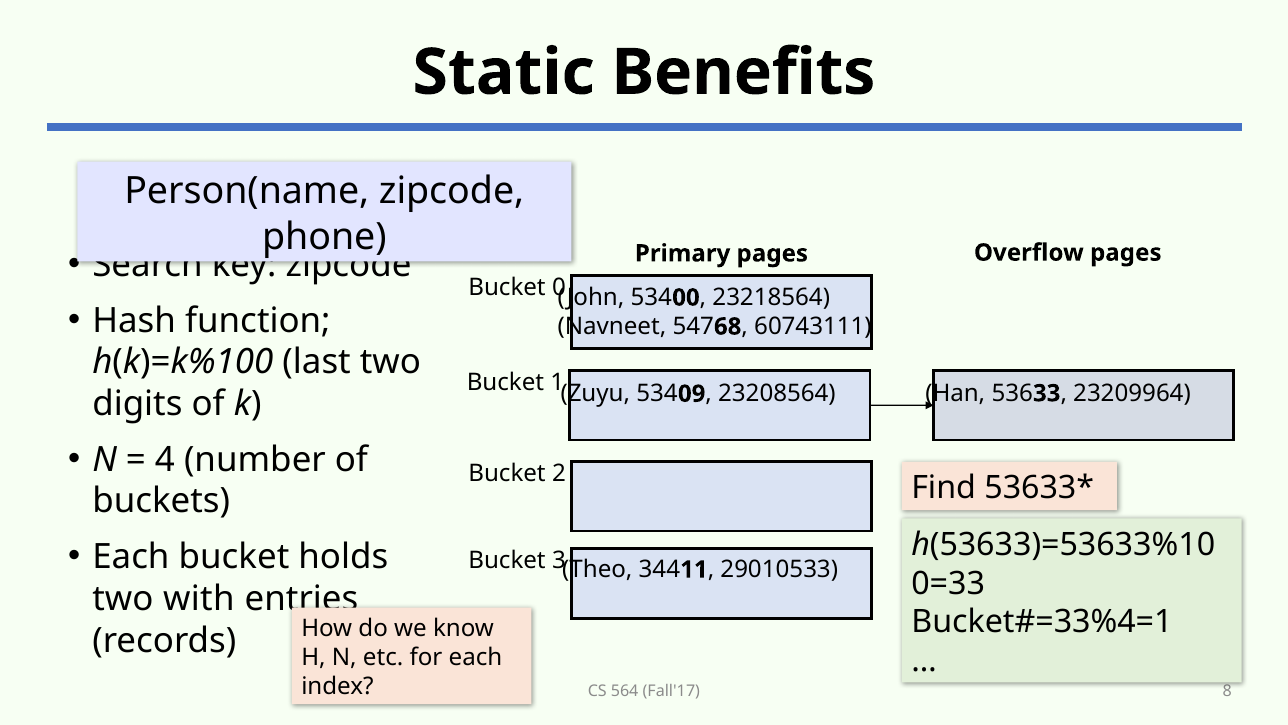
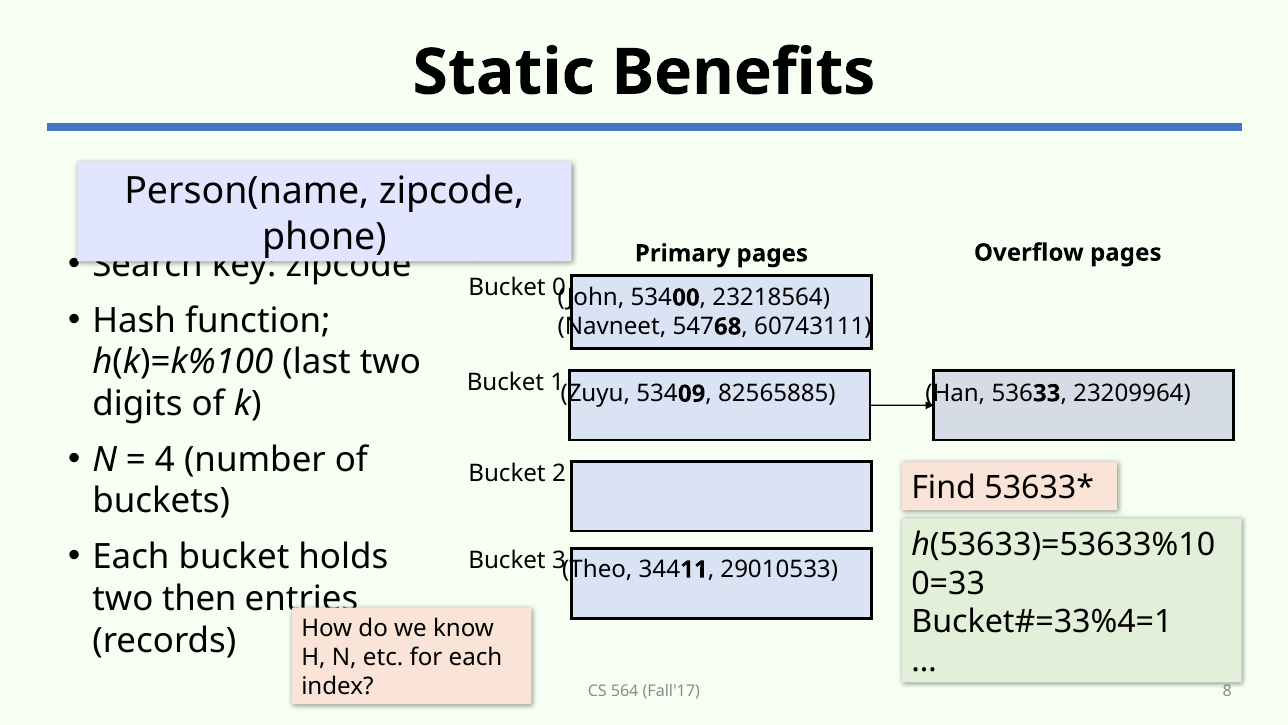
23208564: 23208564 -> 82565885
with: with -> then
